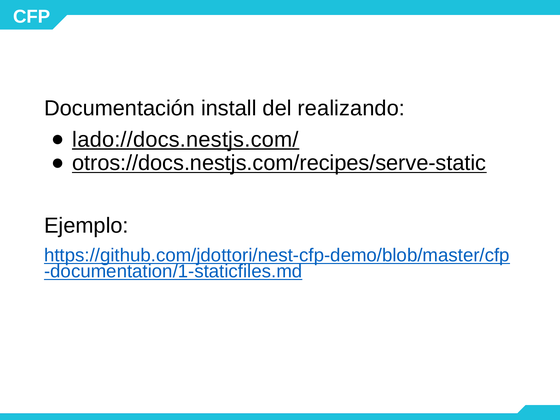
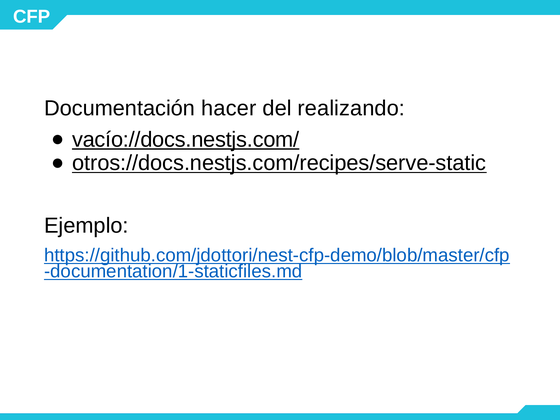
install: install -> hacer
lado://docs.nestjs.com/: lado://docs.nestjs.com/ -> vacío://docs.nestjs.com/
